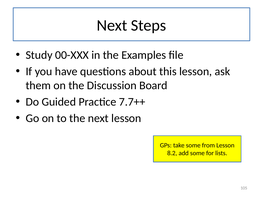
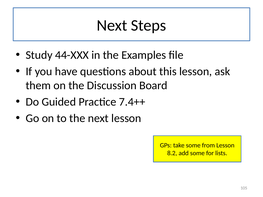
00-XXX: 00-XXX -> 44-XXX
7.7++: 7.7++ -> 7.4++
